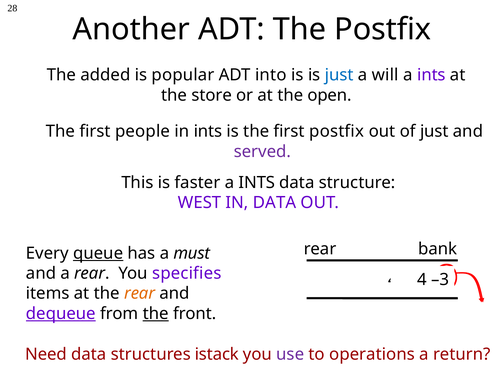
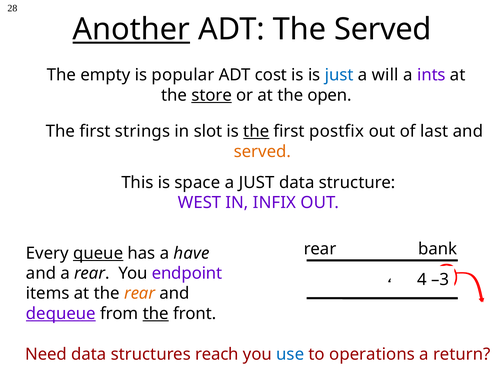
Another underline: none -> present
The Postfix: Postfix -> Served
added: added -> empty
into: into -> cost
store underline: none -> present
people: people -> strings
in ints: ints -> slot
the at (256, 131) underline: none -> present
of just: just -> last
served at (262, 151) colour: purple -> orange
faster: faster -> space
INTS at (257, 183): INTS -> JUST
IN DATA: DATA -> INFIX
must: must -> have
specifies: specifies -> endpoint
istack: istack -> reach
use colour: purple -> blue
